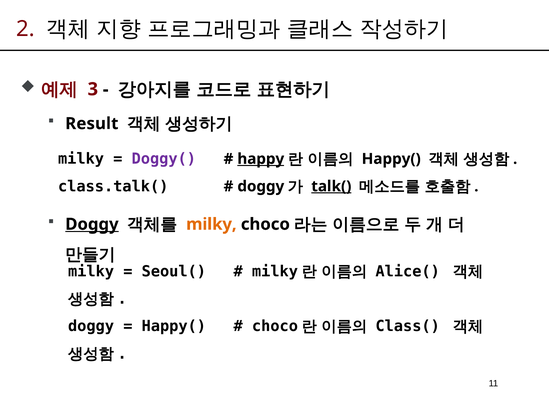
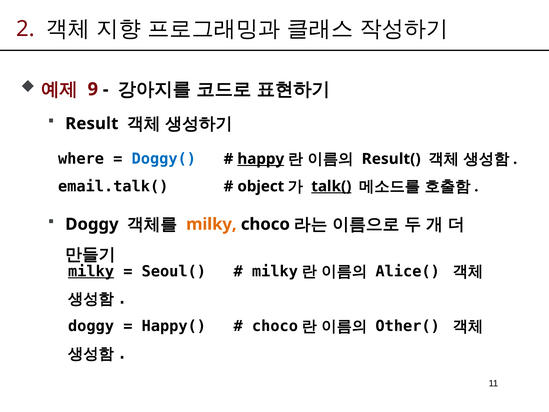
3: 3 -> 9
milky at (81, 159): milky -> where
Doggy( colour: purple -> blue
Happy( at (391, 159): Happy( -> Result(
class.talk(: class.talk( -> email.talk(
doggy at (261, 186): doggy -> object
Doggy at (92, 224) underline: present -> none
milky at (91, 271) underline: none -> present
Class(: Class( -> Other(
